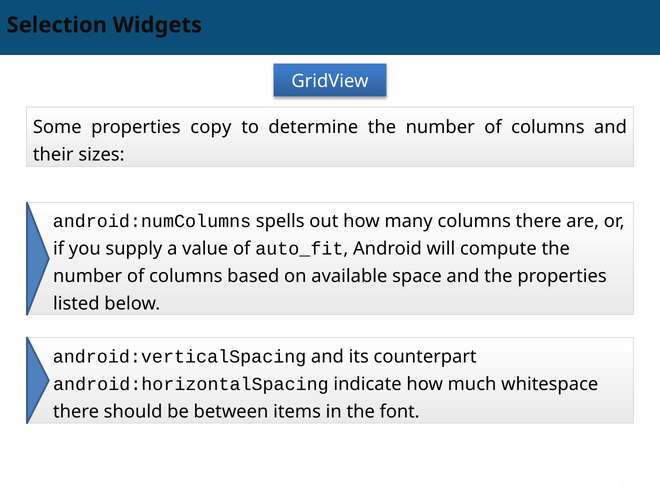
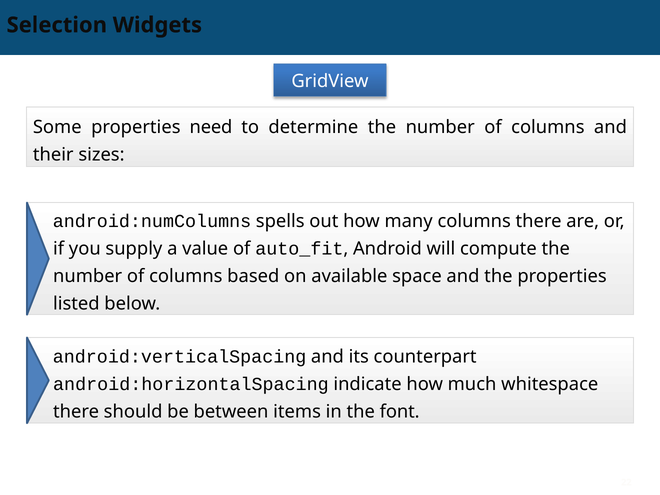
copy: copy -> need
